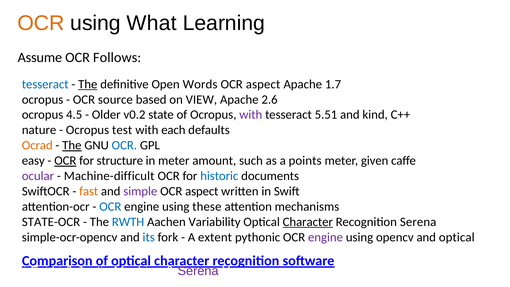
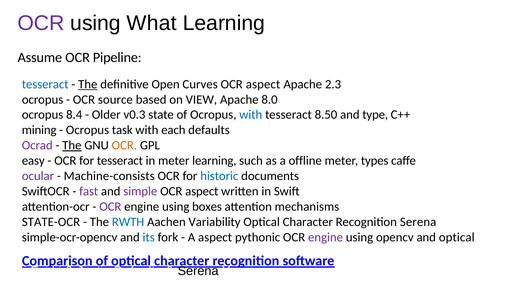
OCR at (41, 23) colour: orange -> purple
Follows: Follows -> Pipeline
Words: Words -> Curves
1.7: 1.7 -> 2.3
2.6: 2.6 -> 8.0
4.5: 4.5 -> 8.4
v0.2: v0.2 -> v0.3
with at (251, 115) colour: purple -> blue
5.51: 5.51 -> 8.50
kind: kind -> type
nature: nature -> mining
test: test -> task
Ocrad colour: orange -> purple
OCR at (124, 145) colour: blue -> orange
OCR at (65, 161) underline: present -> none
for structure: structure -> tesseract
meter amount: amount -> learning
points: points -> offline
given: given -> types
Machine-difficult: Machine-difficult -> Machine-consists
fast colour: orange -> purple
OCR at (110, 207) colour: blue -> purple
these: these -> boxes
Character at (308, 222) underline: present -> none
A extent: extent -> aspect
Justin Machine: Machine -> Defaults
Serena at (198, 271) colour: purple -> black
